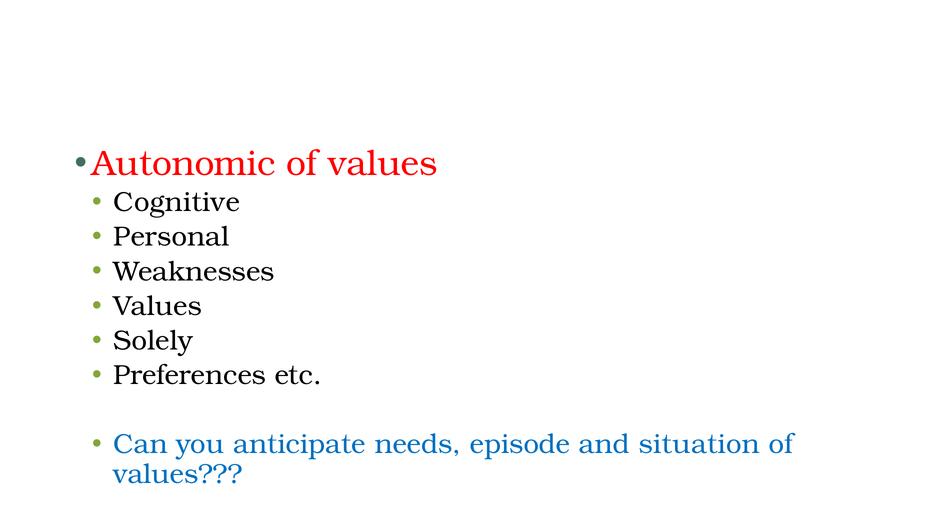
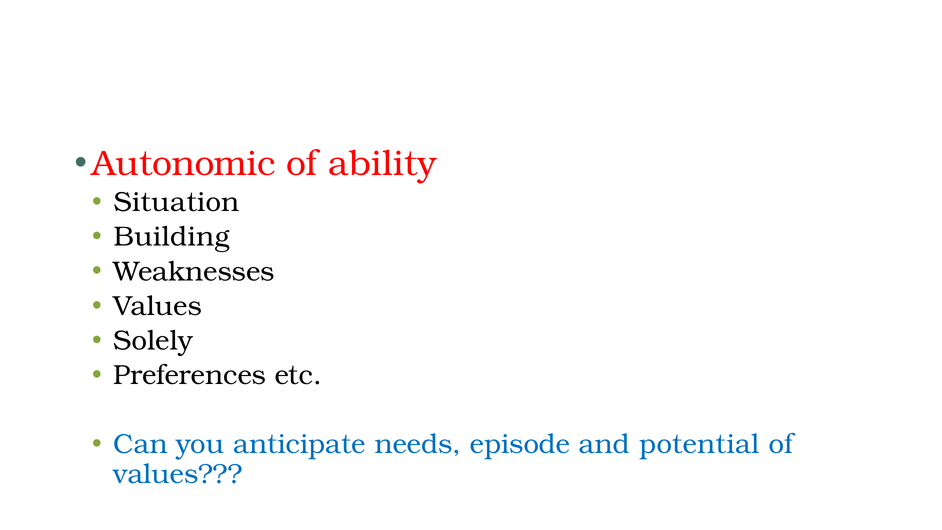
values at (383, 163): values -> ability
Cognitive: Cognitive -> Situation
Personal: Personal -> Building
situation: situation -> potential
